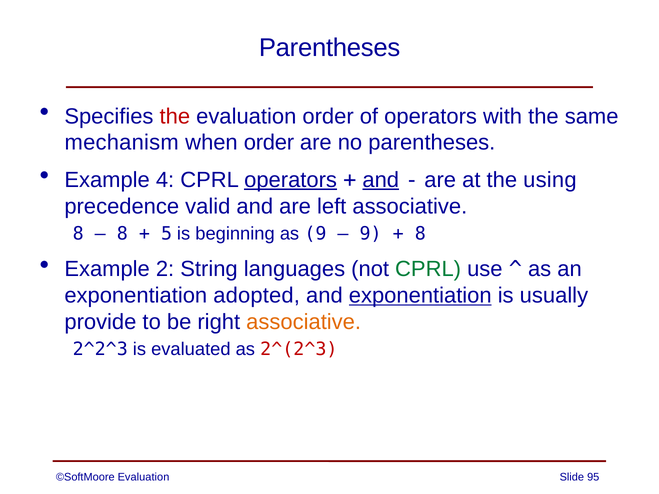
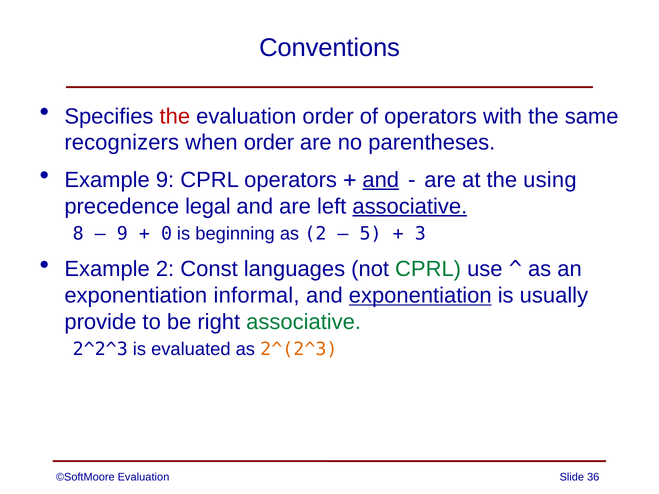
Parentheses at (330, 48): Parentheses -> Conventions
mechanism: mechanism -> recognizers
Example 4: 4 -> 9
operators at (291, 180) underline: present -> none
valid: valid -> legal
associative at (410, 206) underline: none -> present
8 at (122, 234): 8 -> 9
5: 5 -> 0
as 9: 9 -> 2
9 at (371, 234): 9 -> 5
8 at (420, 234): 8 -> 3
String: String -> Const
adopted: adopted -> informal
associative at (304, 322) colour: orange -> green
2^(2^3 colour: red -> orange
95: 95 -> 36
